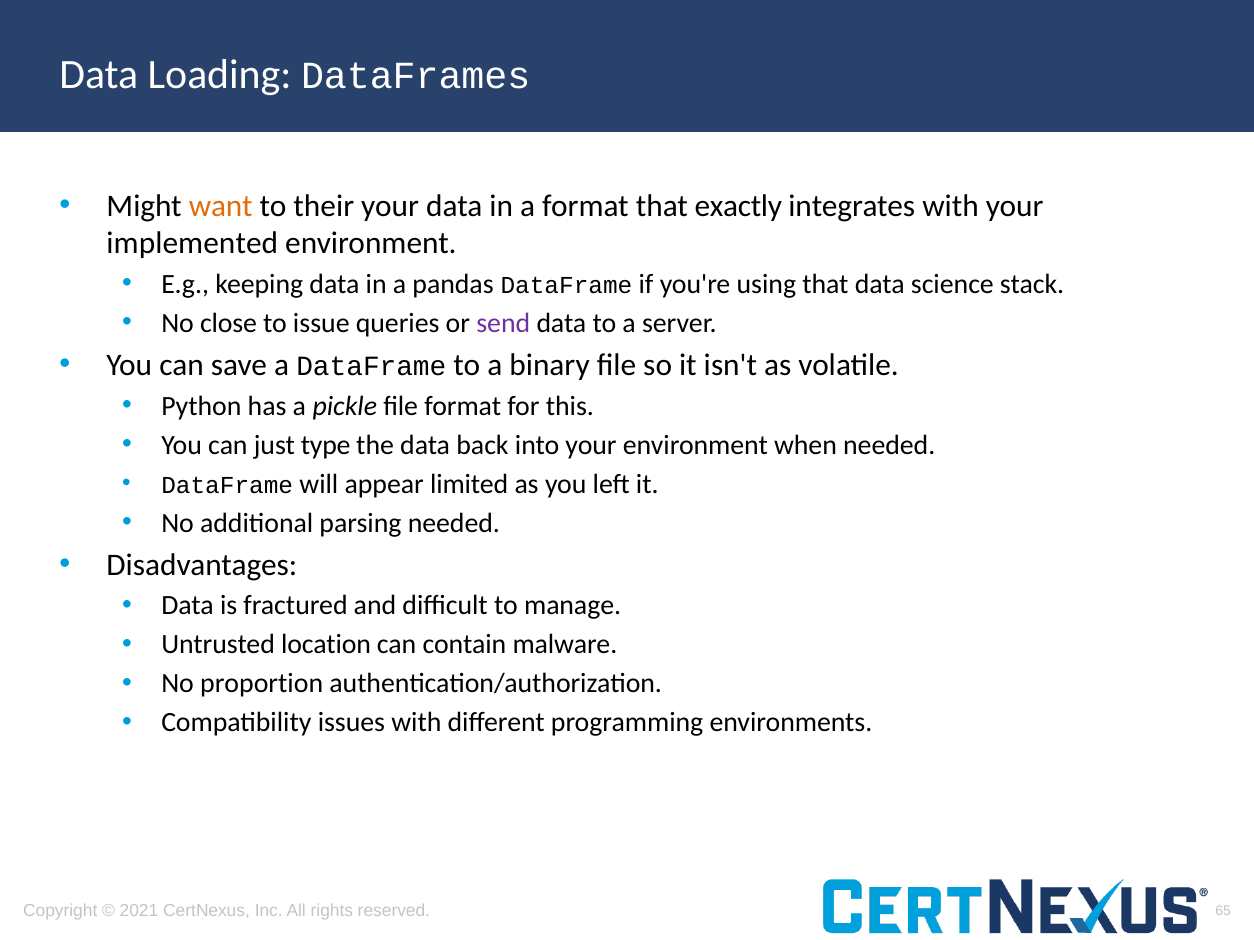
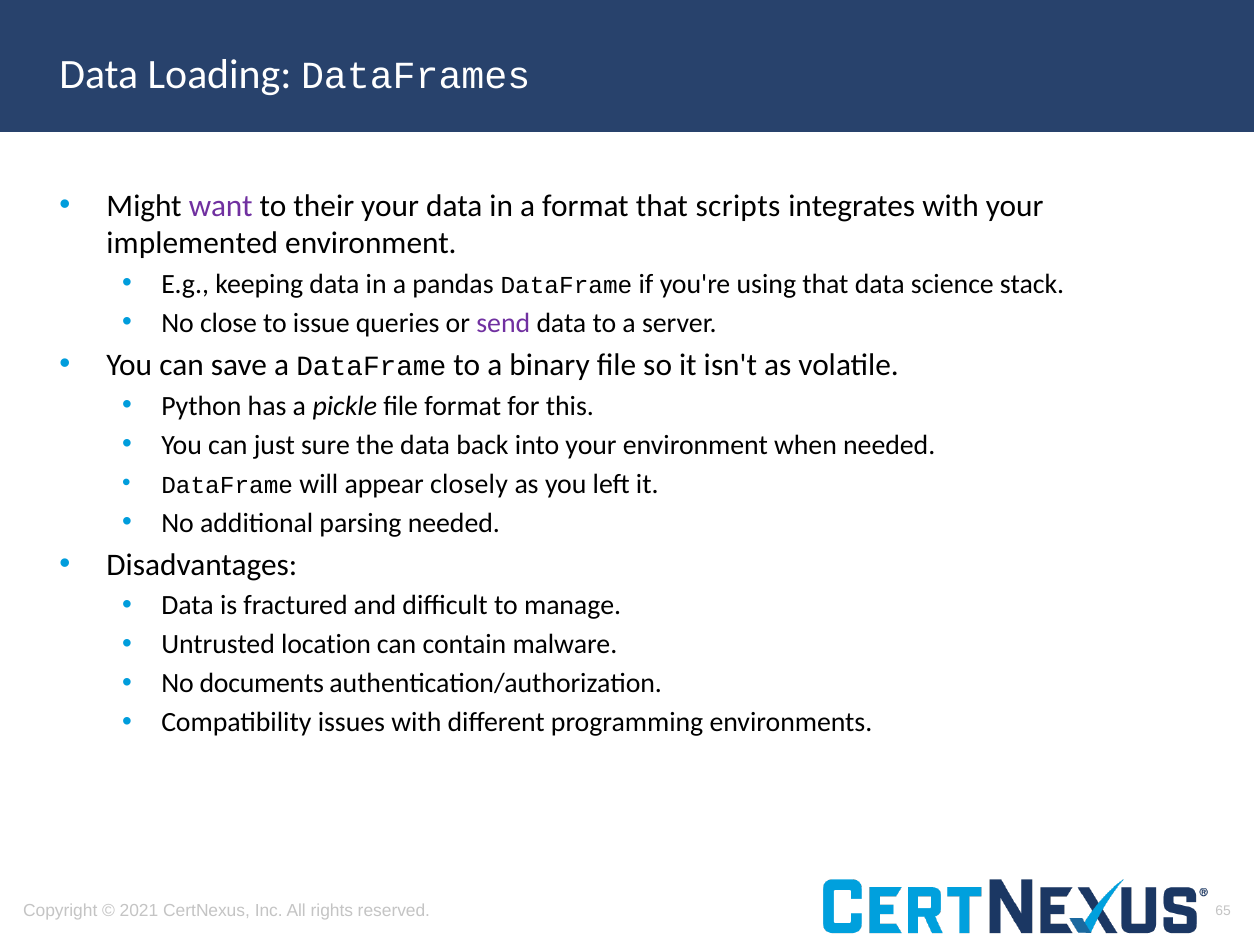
want colour: orange -> purple
exactly: exactly -> scripts
type: type -> sure
limited: limited -> closely
proportion: proportion -> documents
